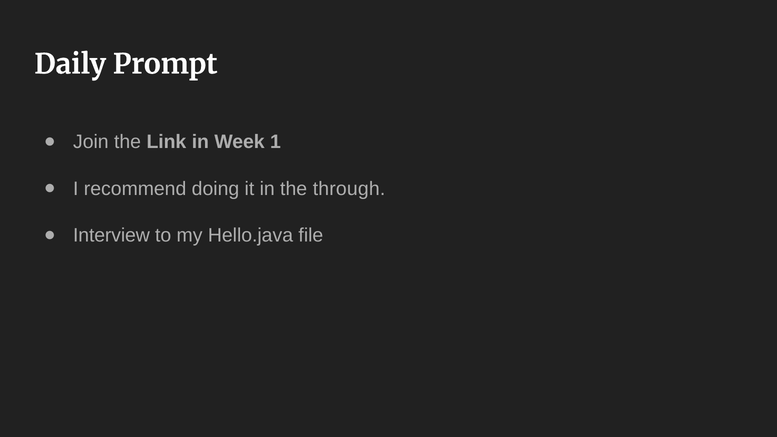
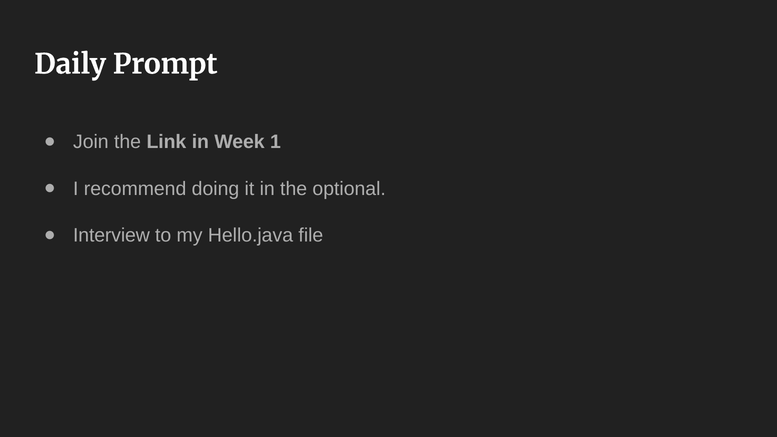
through: through -> optional
